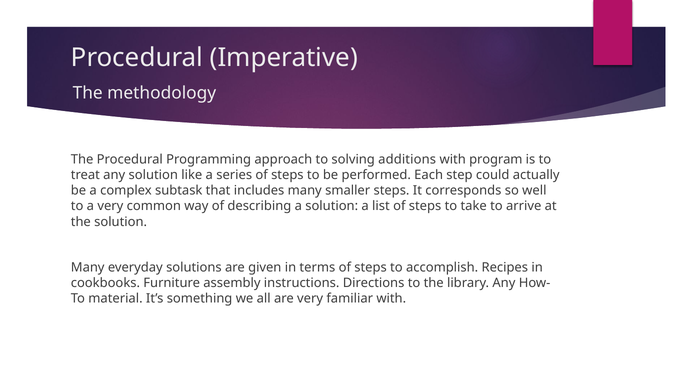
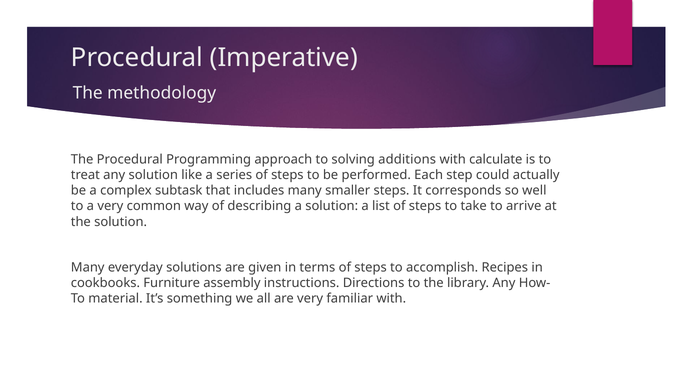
program: program -> calculate
